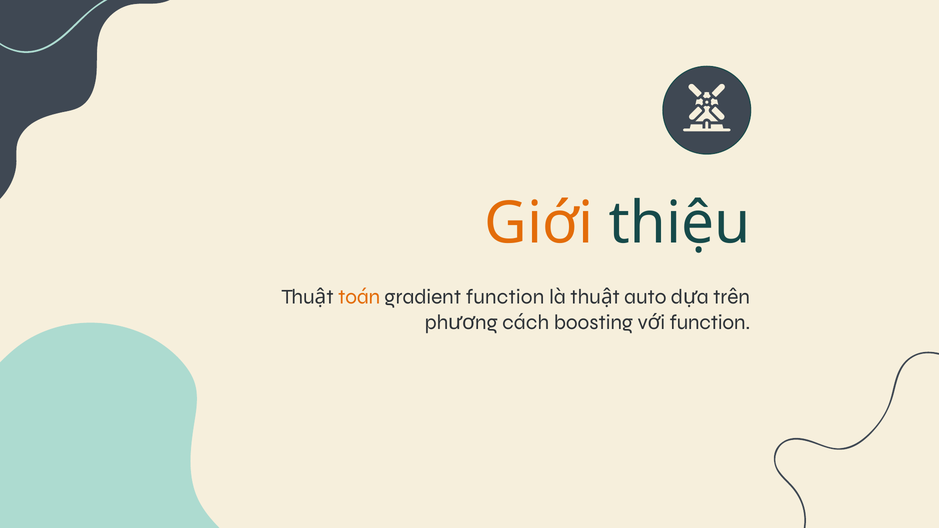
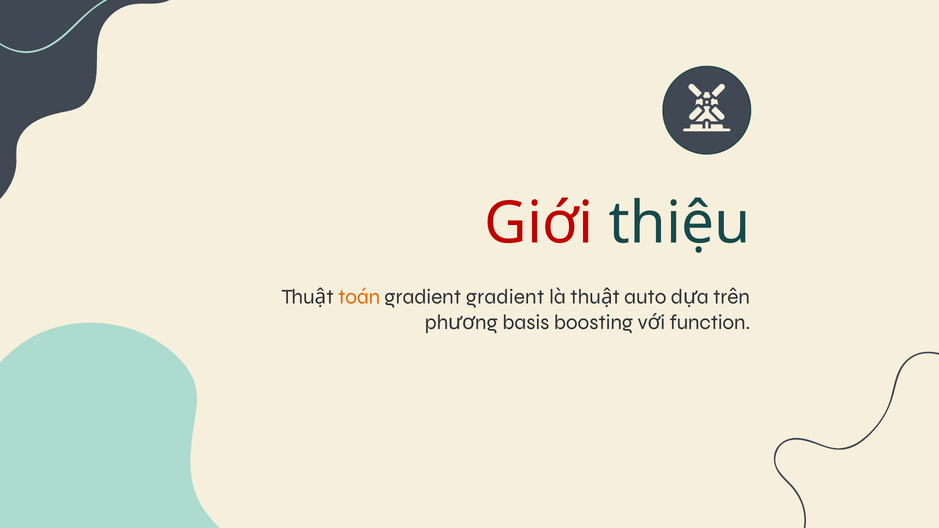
Giới colour: orange -> red
gradient function: function -> gradient
cách: cách -> basis
